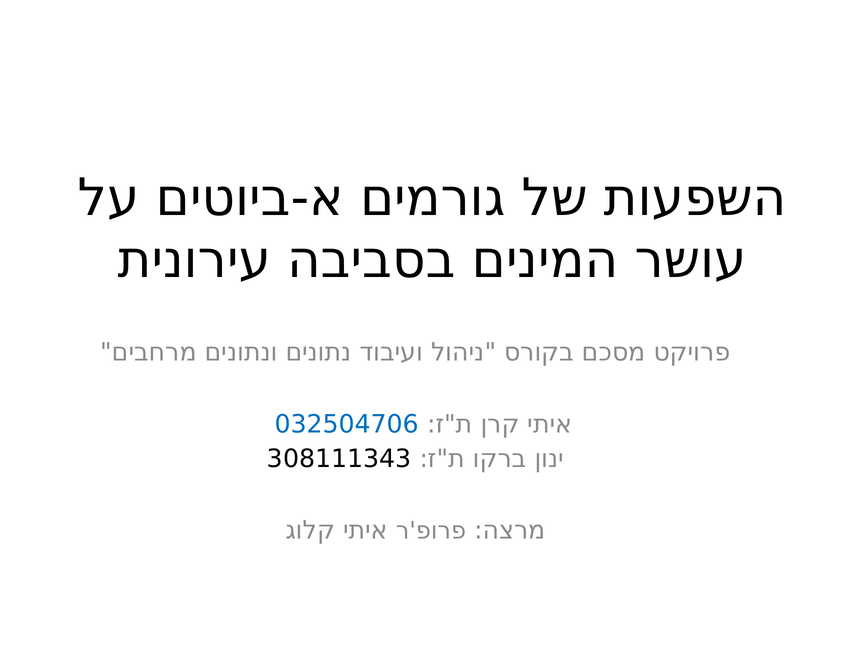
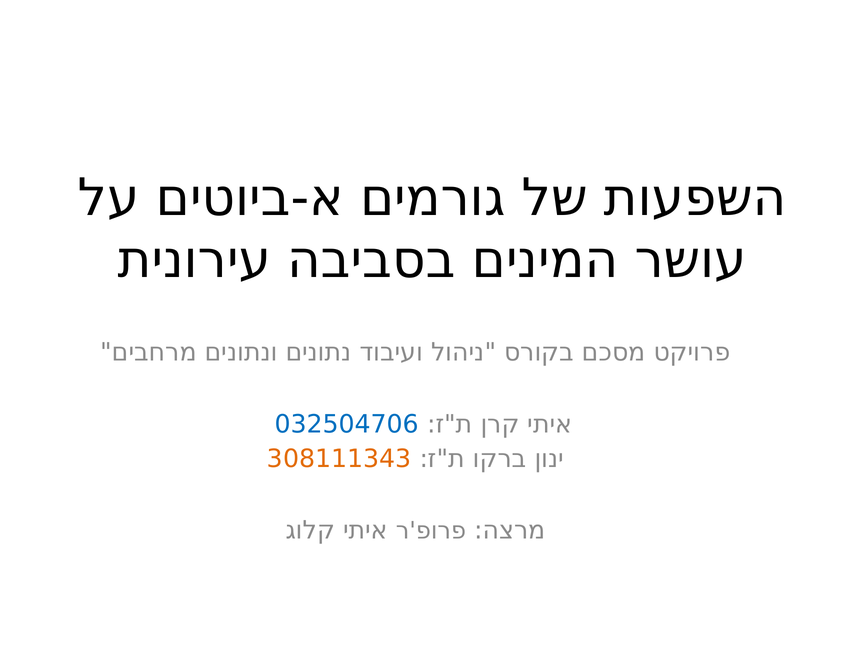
308111343 colour: black -> orange
